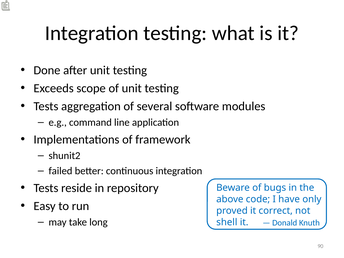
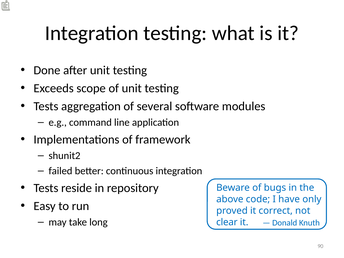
shell: shell -> clear
